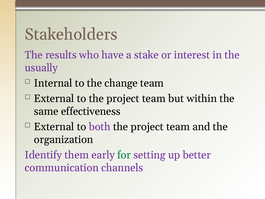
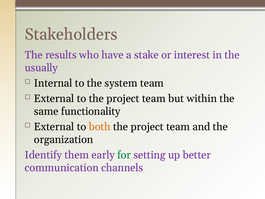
change: change -> system
effectiveness: effectiveness -> functionality
both colour: purple -> orange
